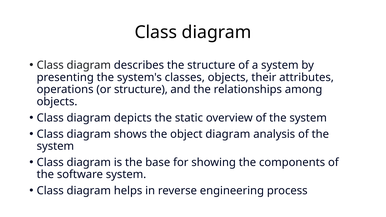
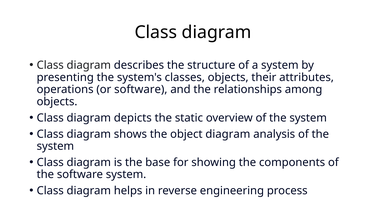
or structure: structure -> software
